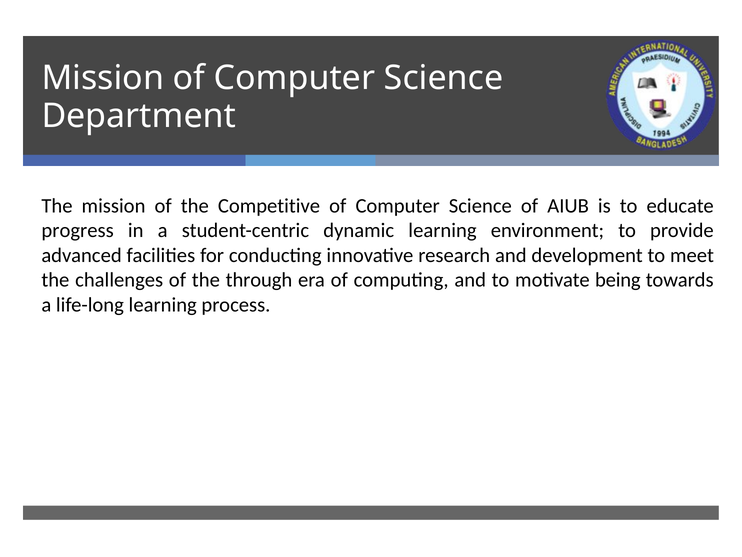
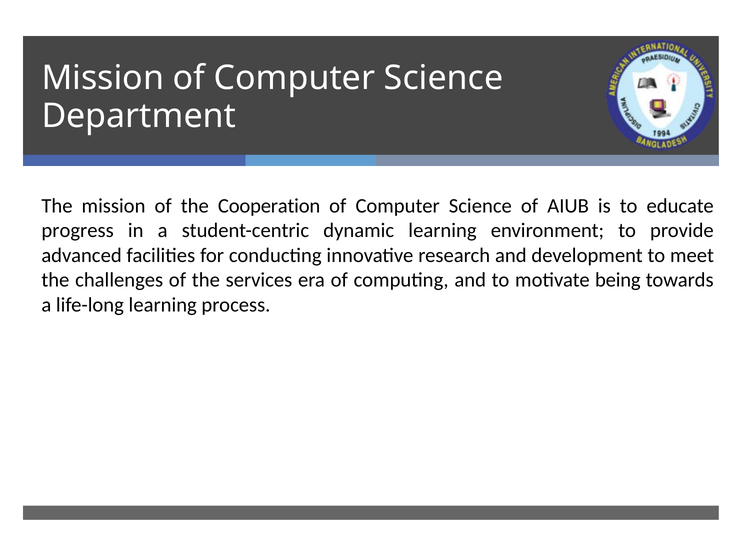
Competitive: Competitive -> Cooperation
through: through -> services
